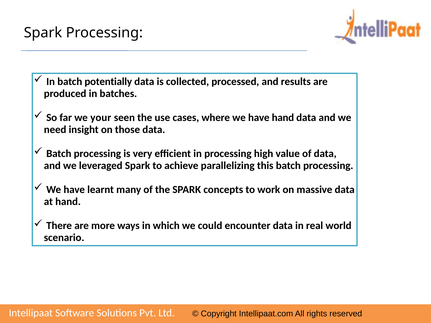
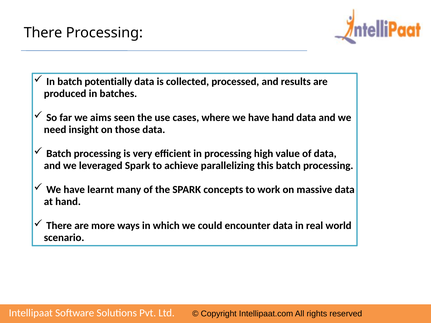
Spark at (43, 33): Spark -> There
your: your -> aims
